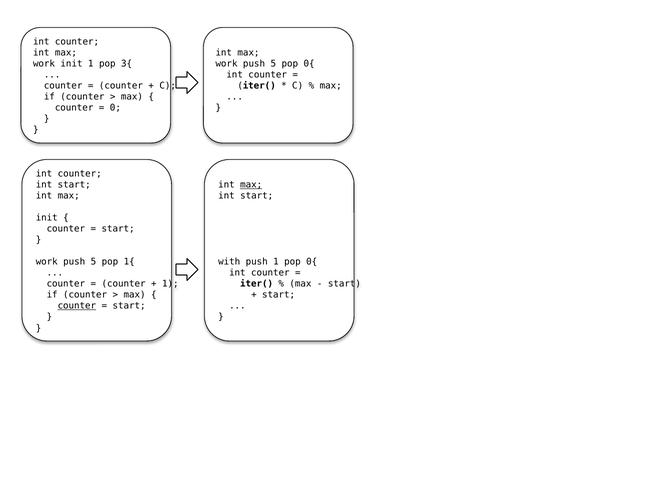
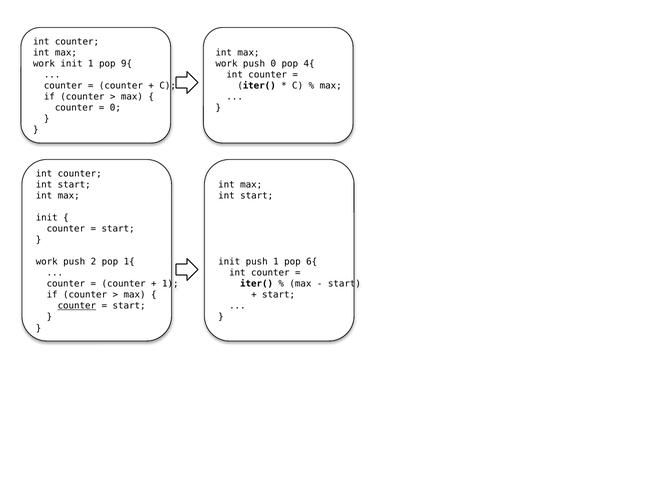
3{: 3{ -> 9{
5 at (273, 64): 5 -> 0
0{ at (309, 64): 0{ -> 4{
max at (251, 185) underline: present -> none
5 at (93, 262): 5 -> 2
with at (229, 262): with -> init
1 pop 0{: 0{ -> 6{
